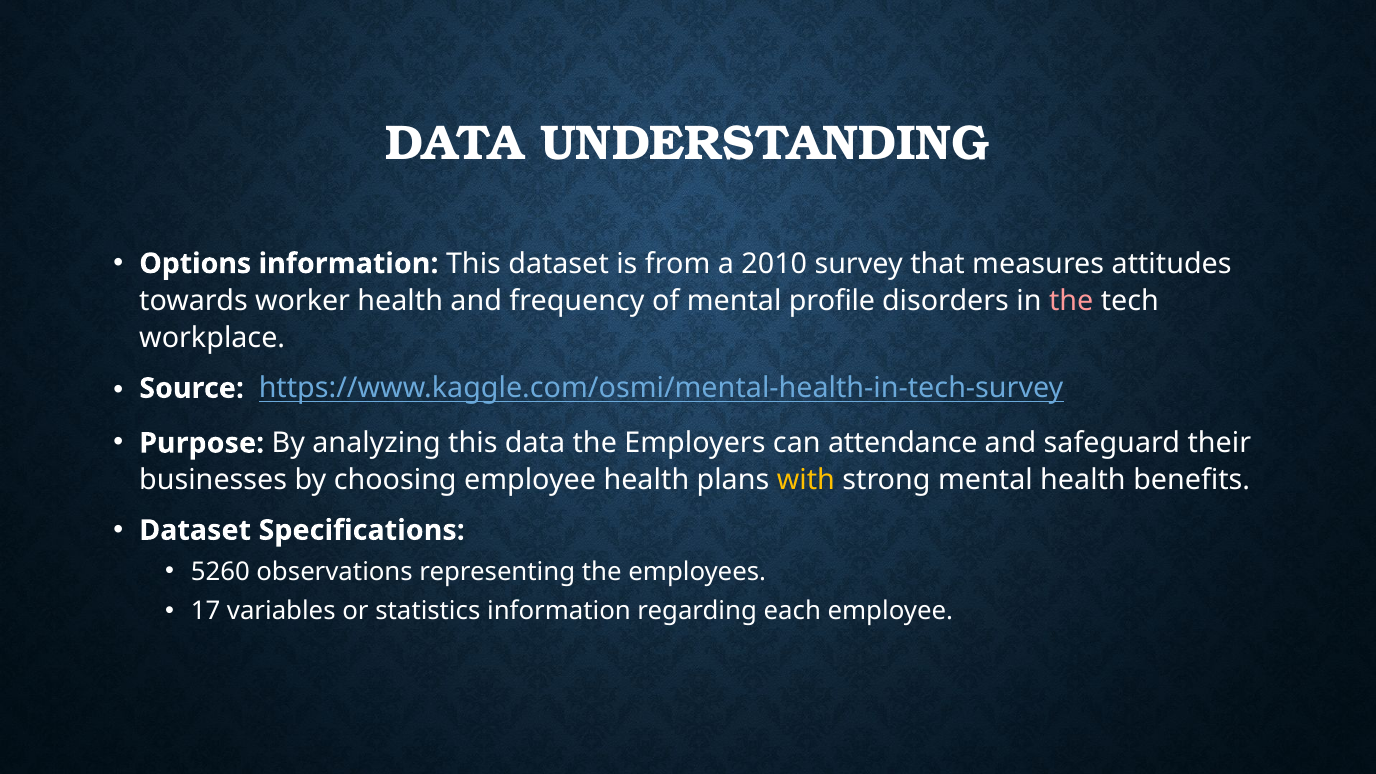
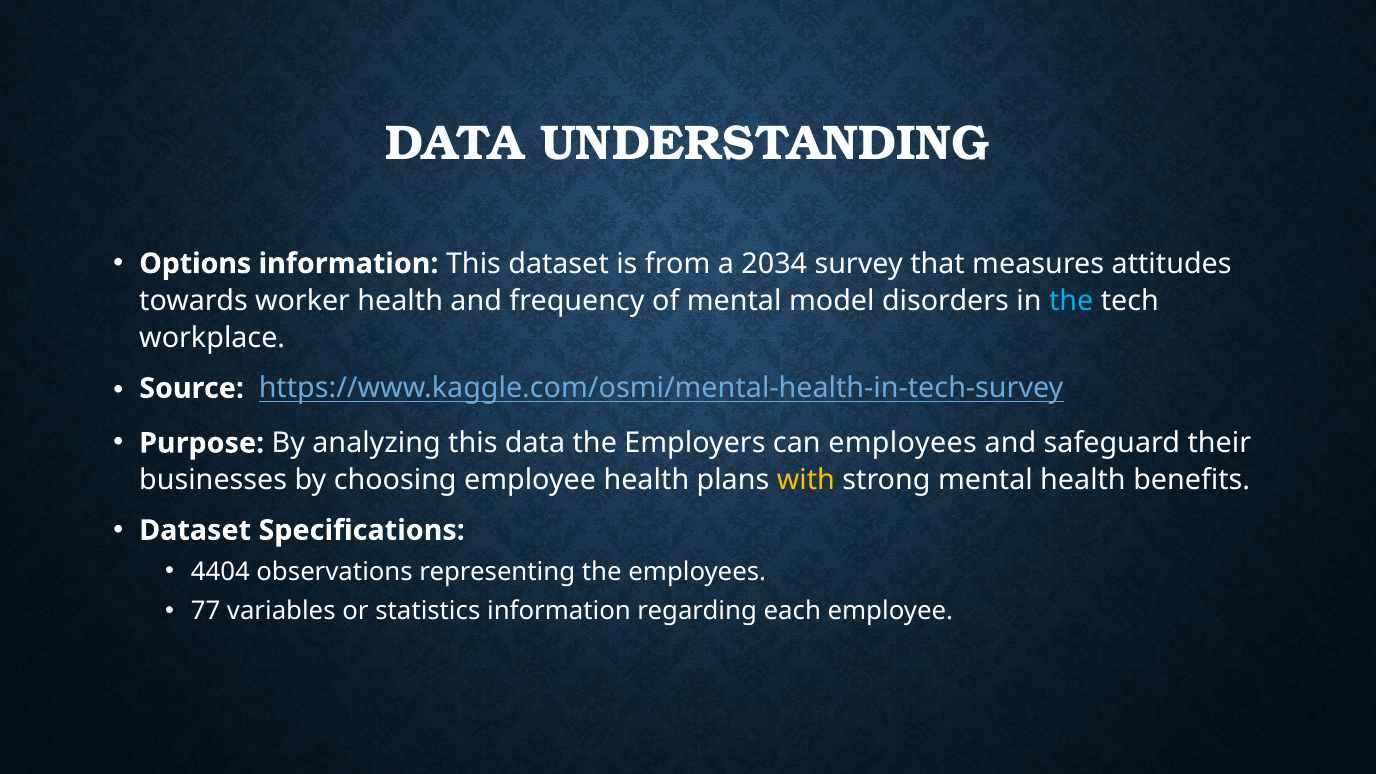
2010: 2010 -> 2034
profile: profile -> model
the at (1071, 301) colour: pink -> light blue
can attendance: attendance -> employees
5260: 5260 -> 4404
17: 17 -> 77
